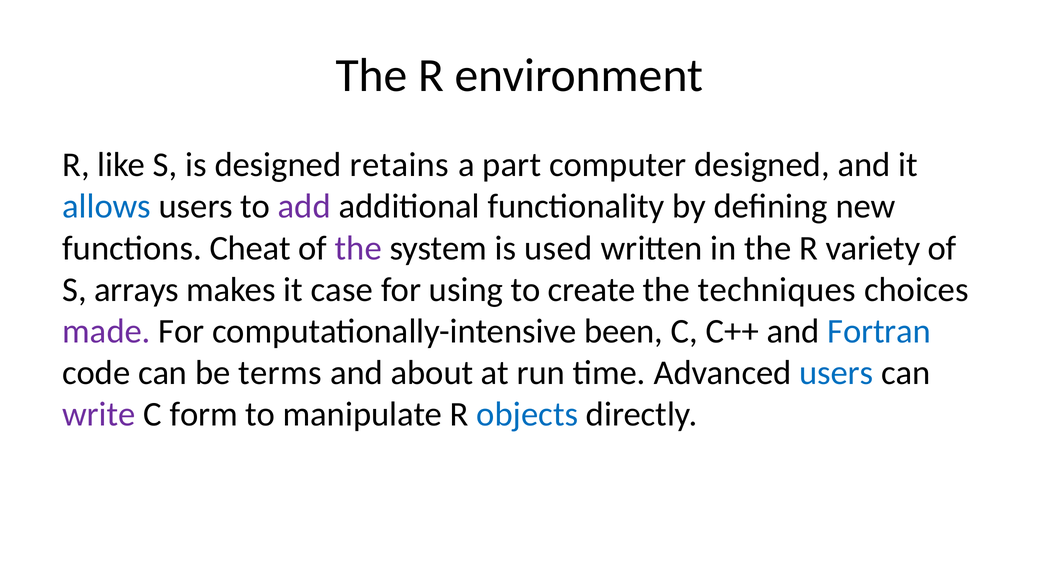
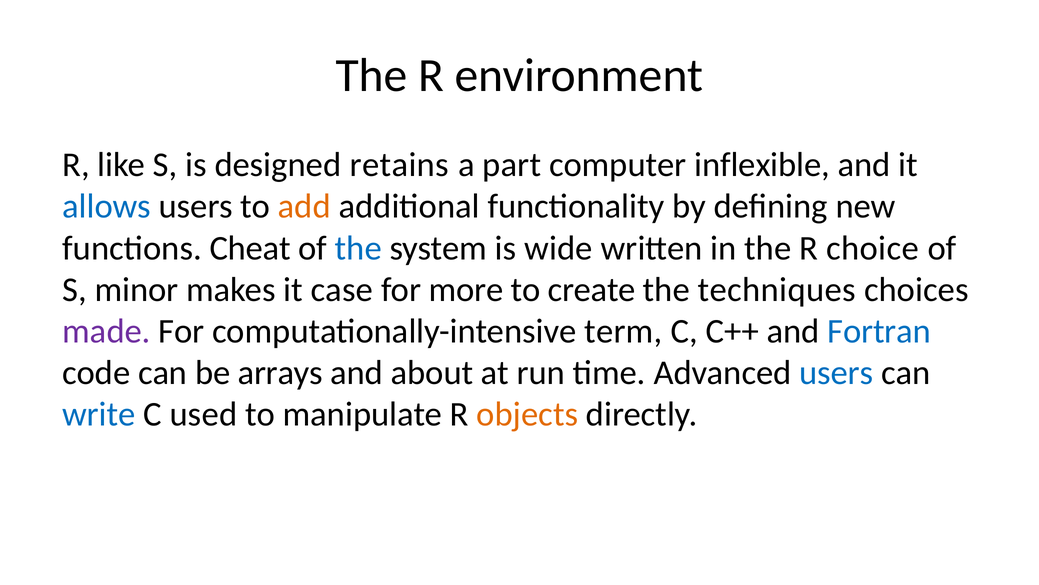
computer designed: designed -> inflexible
add colour: purple -> orange
the at (358, 248) colour: purple -> blue
used: used -> wide
variety: variety -> choice
arrays: arrays -> minor
using: using -> more
been: been -> term
terms: terms -> arrays
write colour: purple -> blue
form: form -> used
objects colour: blue -> orange
